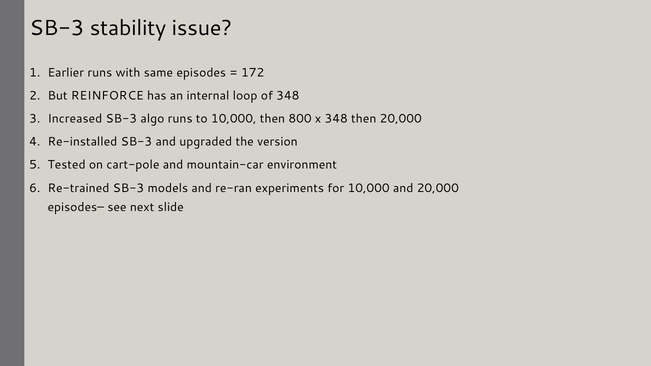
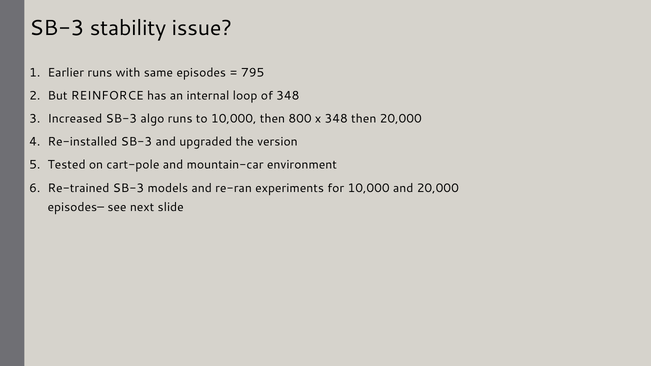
172: 172 -> 795
